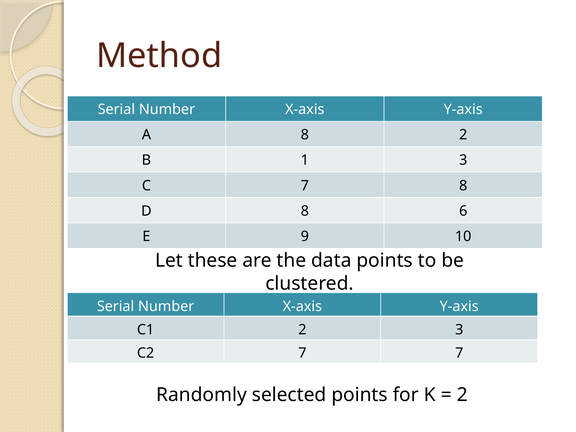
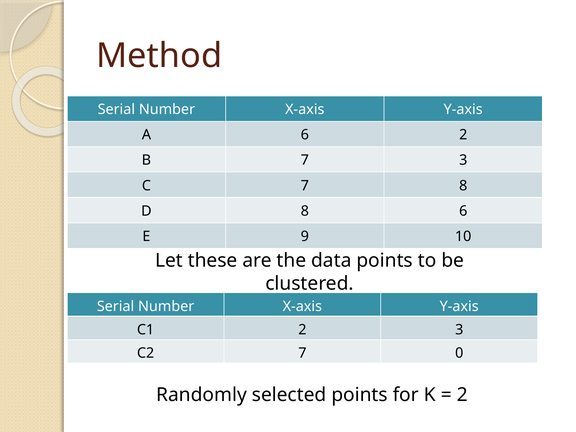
A 8: 8 -> 6
B 1: 1 -> 7
7 7: 7 -> 0
